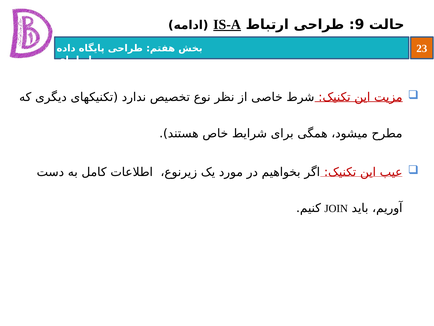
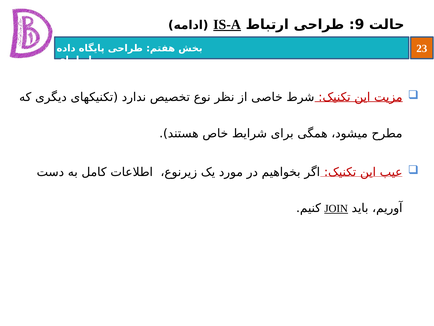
JOIN underline: none -> present
